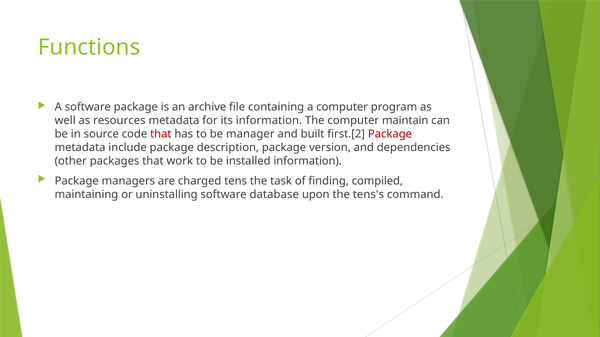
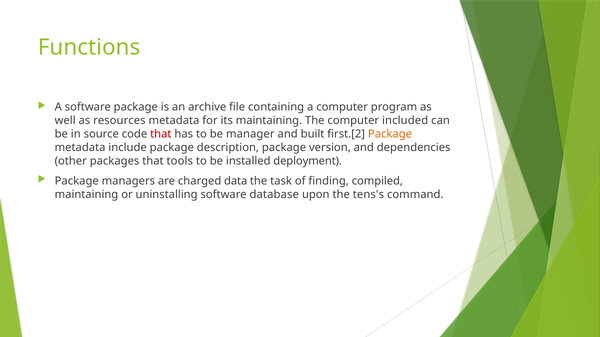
its information: information -> maintaining
maintain: maintain -> included
Package at (390, 134) colour: red -> orange
work: work -> tools
installed information: information -> deployment
tens: tens -> data
